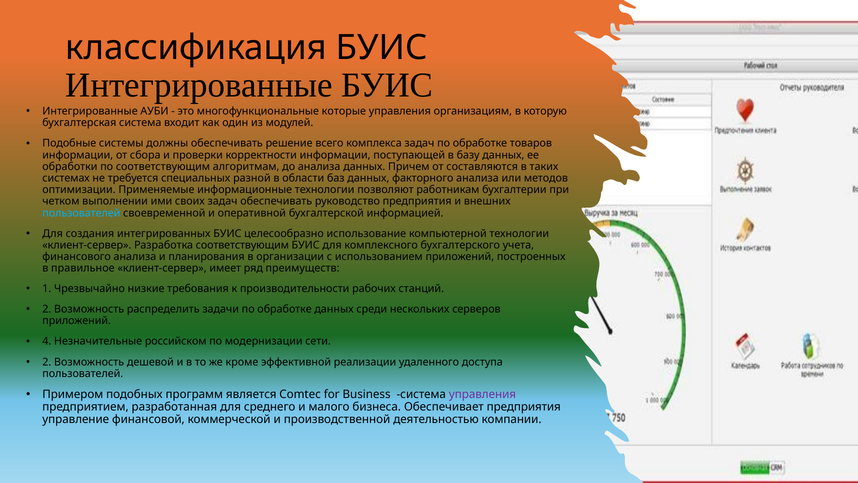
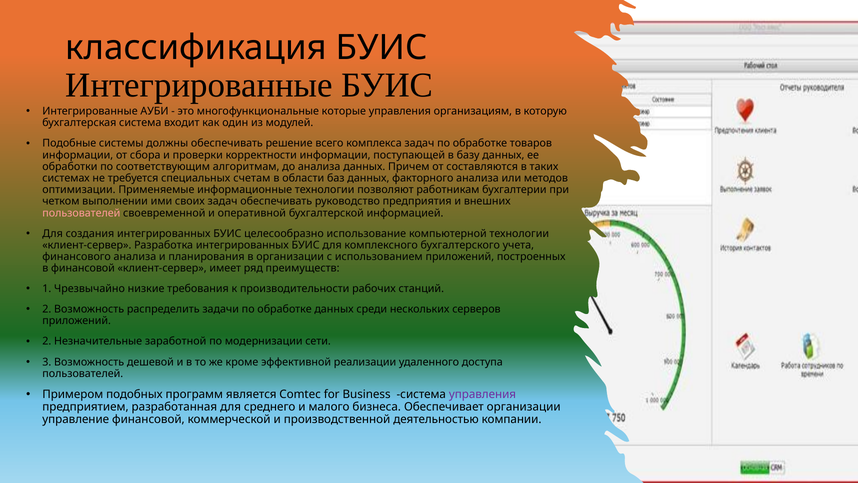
разной: разной -> счетам
пользователей at (81, 213) colour: light blue -> pink
Разработка соответствующим: соответствующим -> интегрированных
в правильное: правильное -> финансовой
4 at (47, 341): 4 -> 2
российском: российском -> заработной
2 at (47, 362): 2 -> 3
Обеспечивает предприятия: предприятия -> организации
